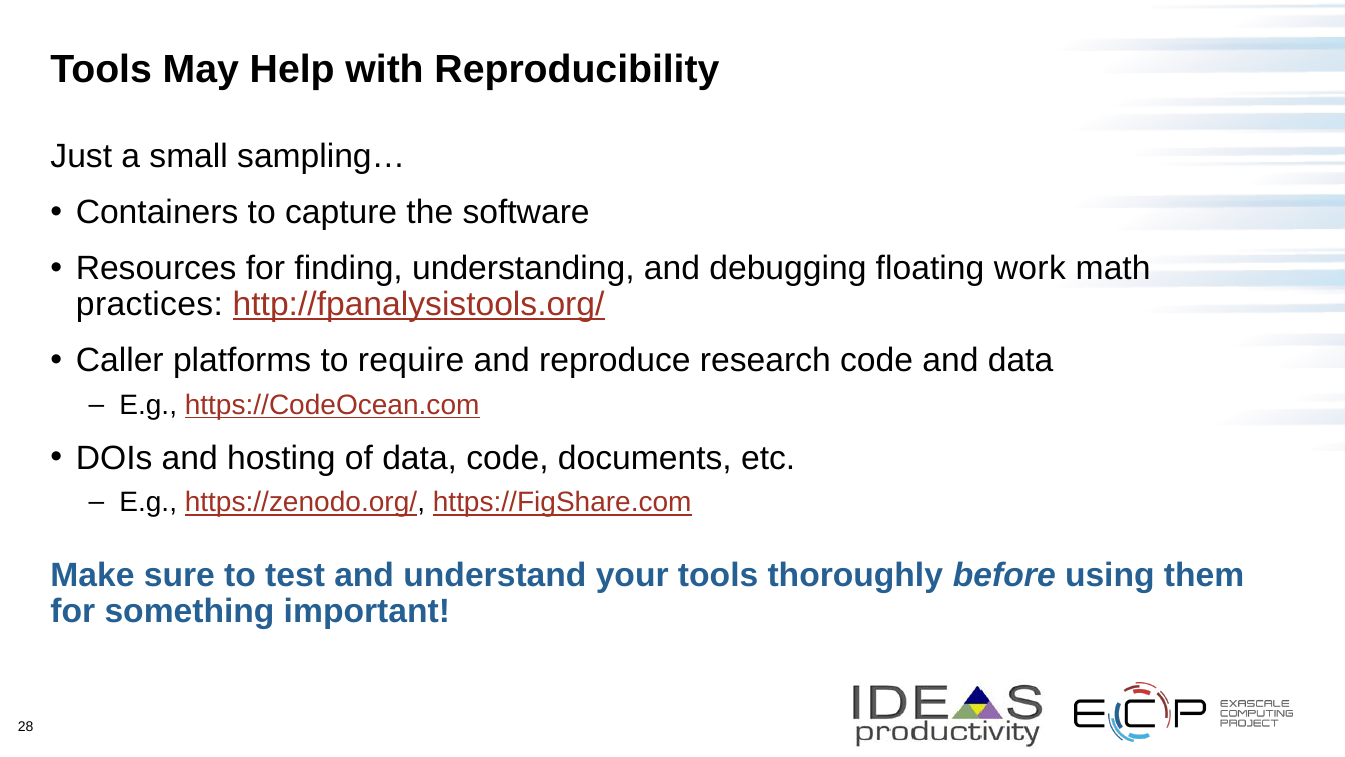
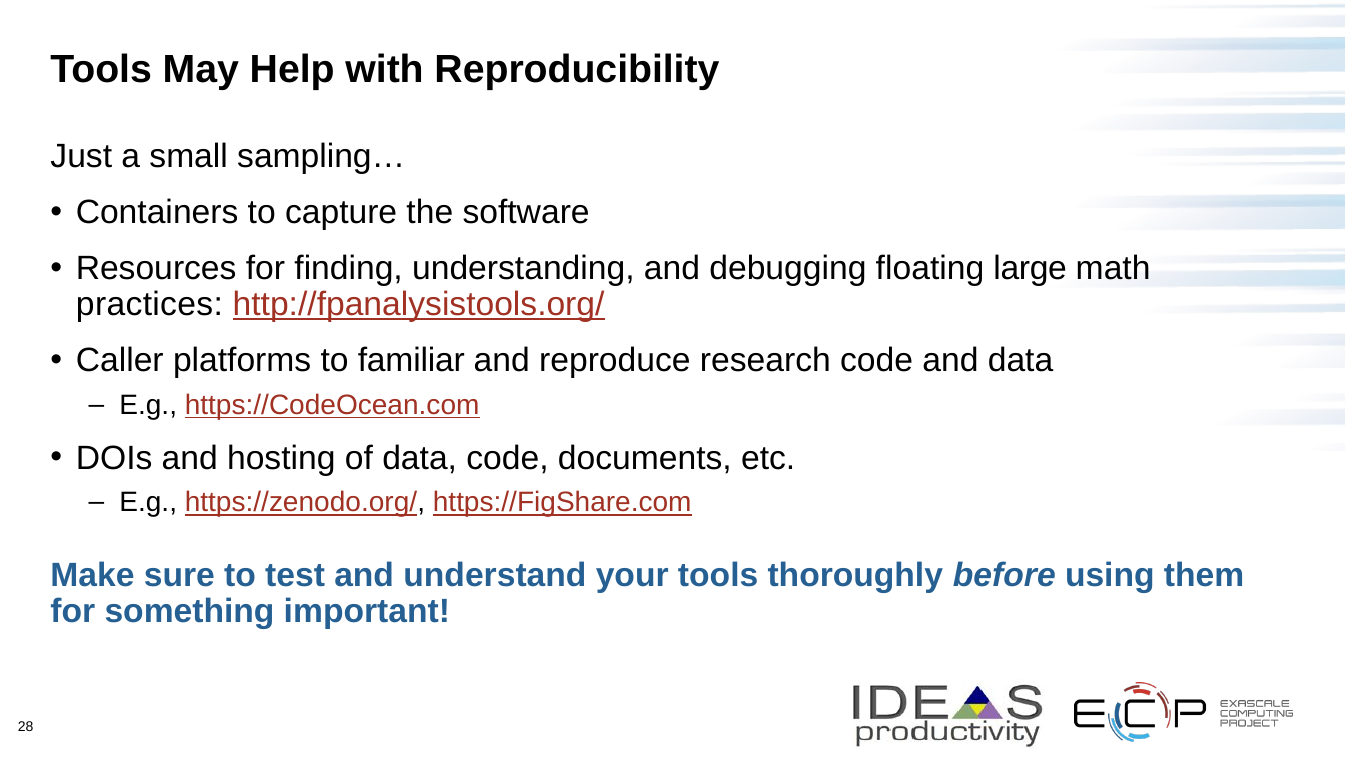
work: work -> large
require: require -> familiar
